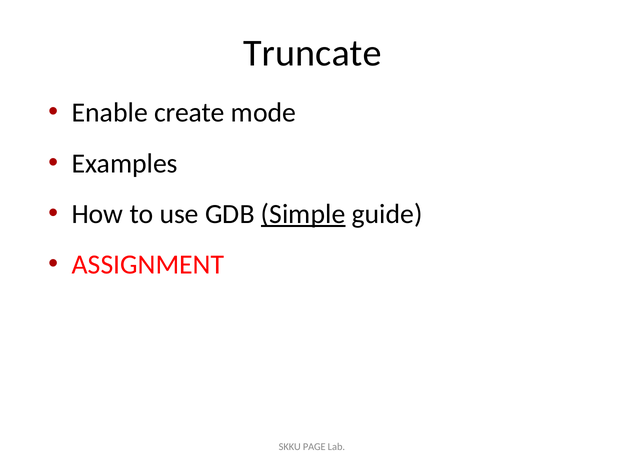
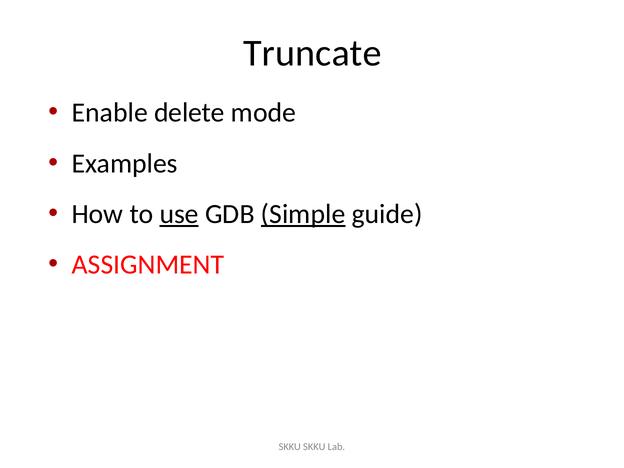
create: create -> delete
use underline: none -> present
SKKU PAGE: PAGE -> SKKU
